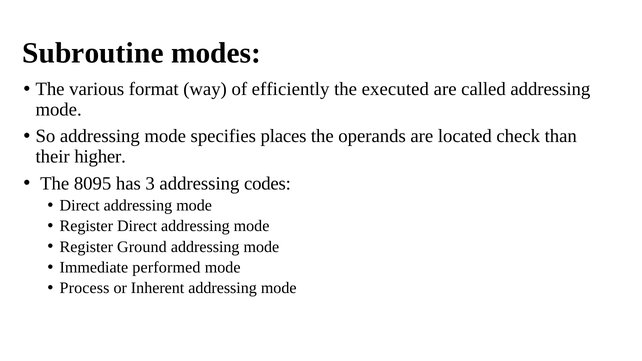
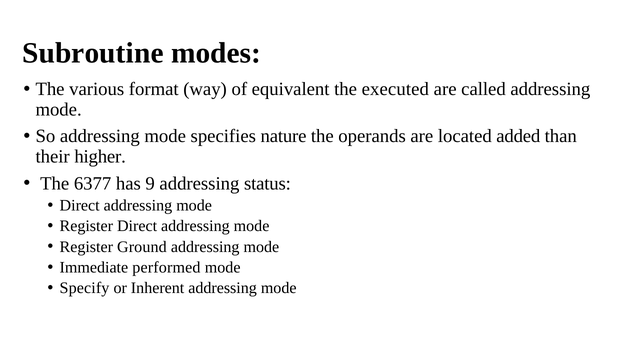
efficiently: efficiently -> equivalent
places: places -> nature
check: check -> added
8095: 8095 -> 6377
3: 3 -> 9
codes: codes -> status
Process: Process -> Specify
